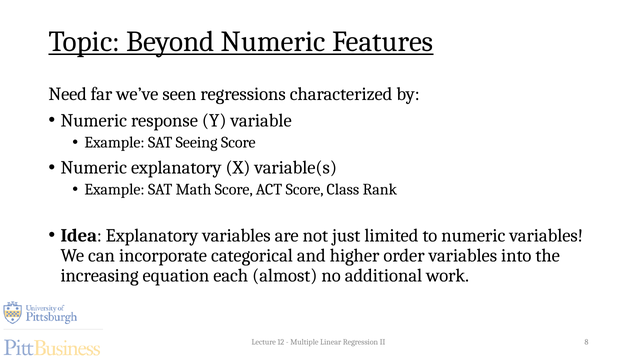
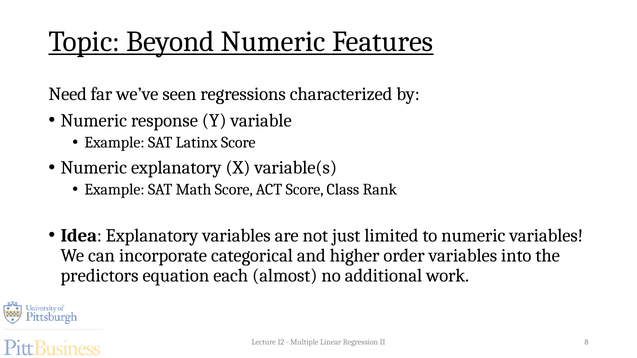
Seeing: Seeing -> Latinx
increasing: increasing -> predictors
